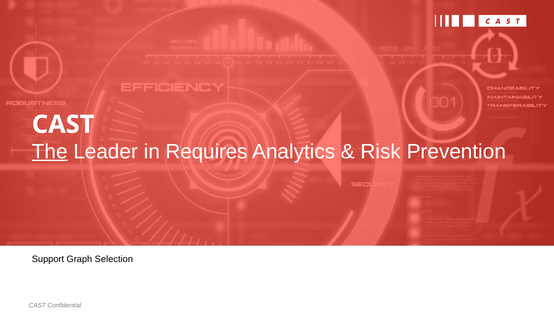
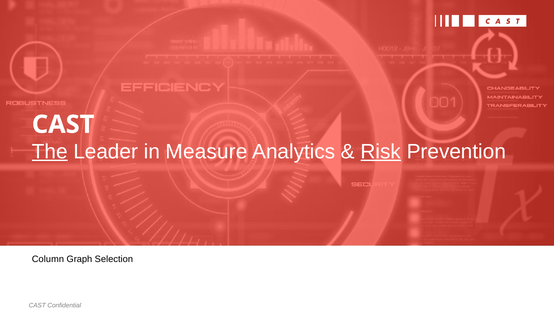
Requires: Requires -> Measure
Risk underline: none -> present
Support: Support -> Column
